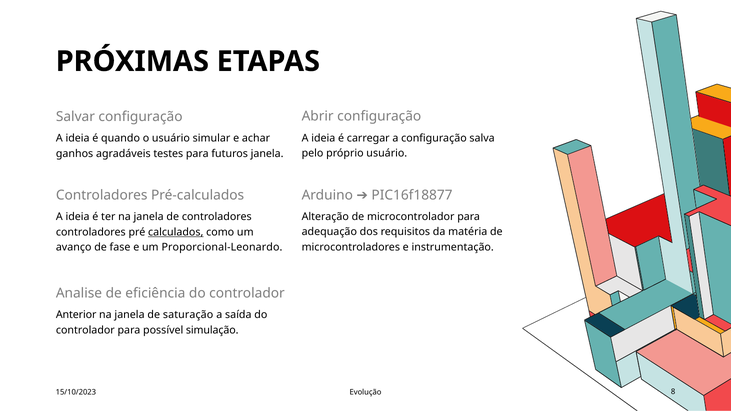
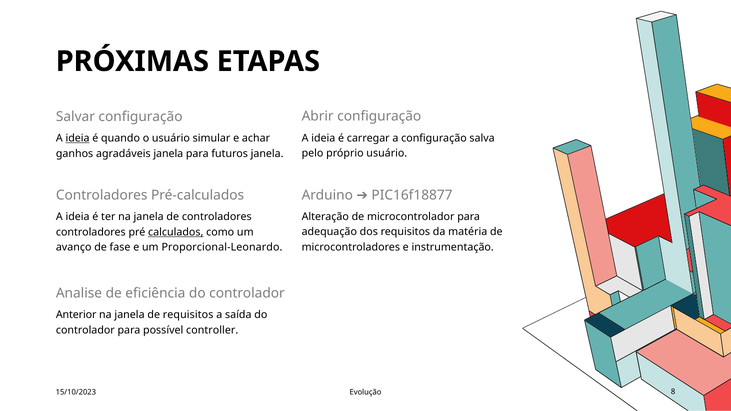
ideia at (78, 138) underline: none -> present
agradáveis testes: testes -> janela
de saturação: saturação -> requisitos
simulação: simulação -> controller
